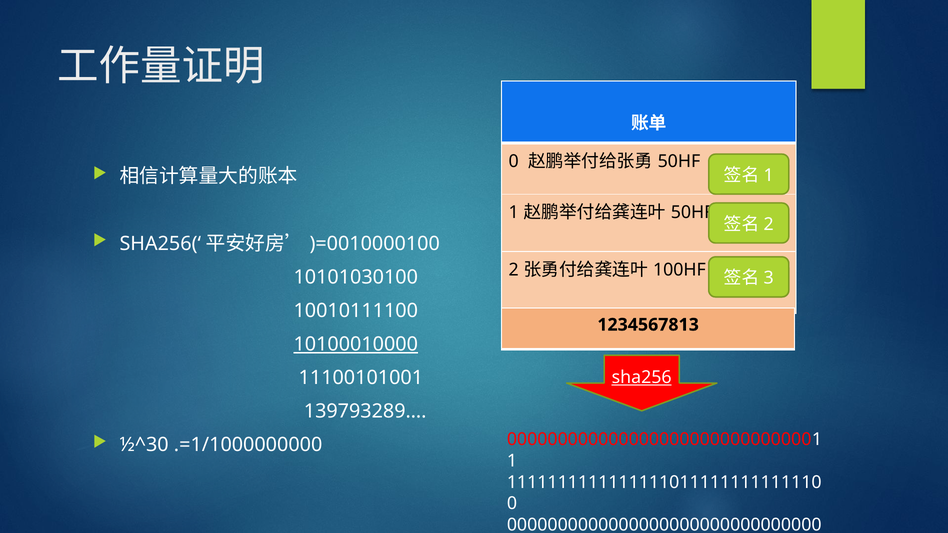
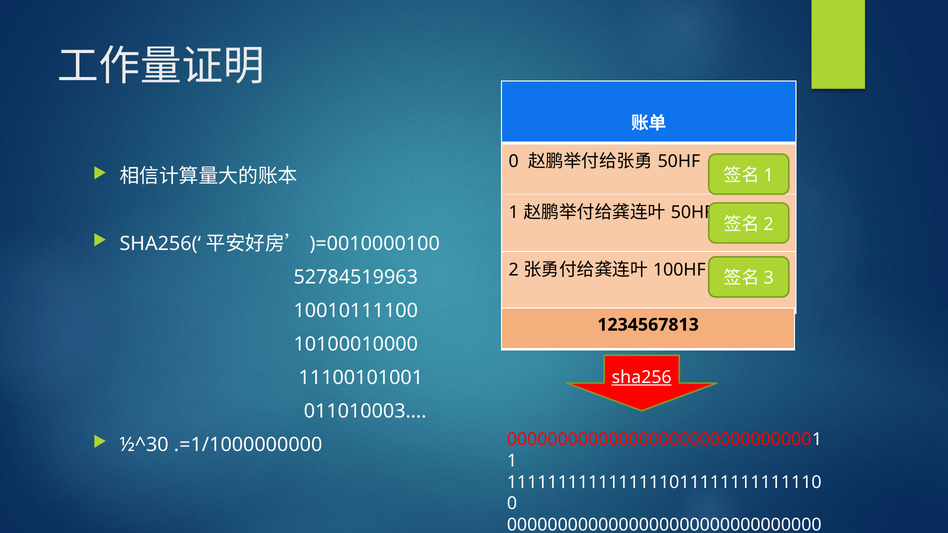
10101030100: 10101030100 -> 52784519963
10100010000 underline: present -> none
139793289…: 139793289… -> 011010003…
